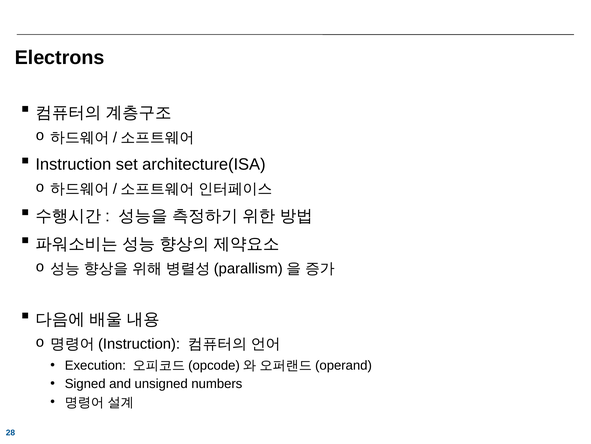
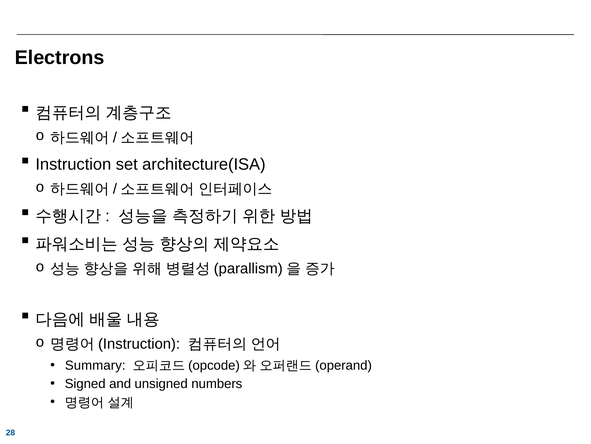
Execution: Execution -> Summary
